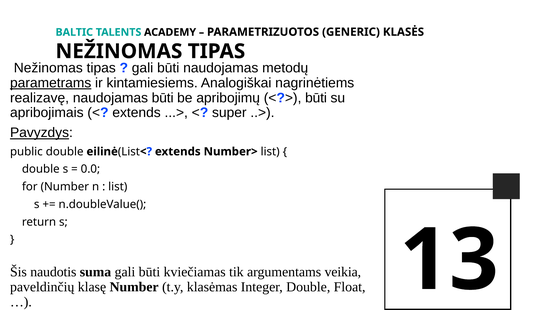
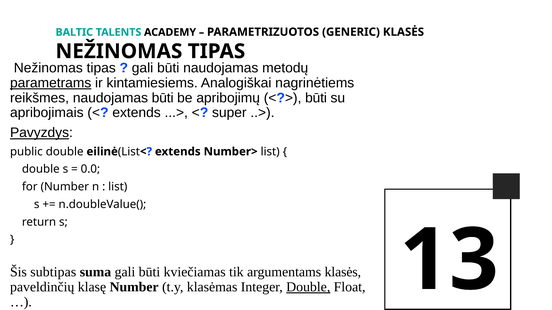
realizavę: realizavę -> reikšmes
naudotis: naudotis -> subtipas
argumentams veikia: veikia -> klasės
Double at (308, 287) underline: none -> present
